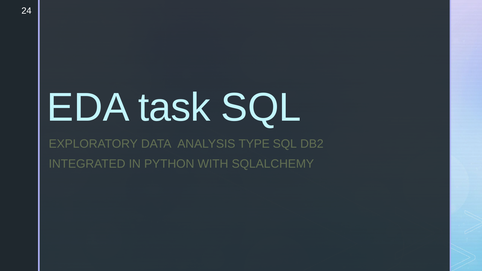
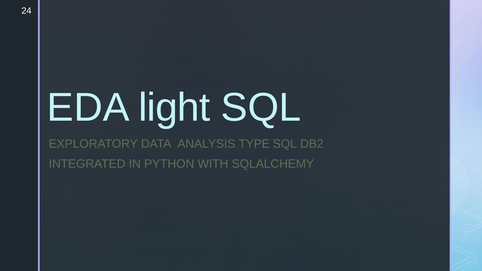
task: task -> light
